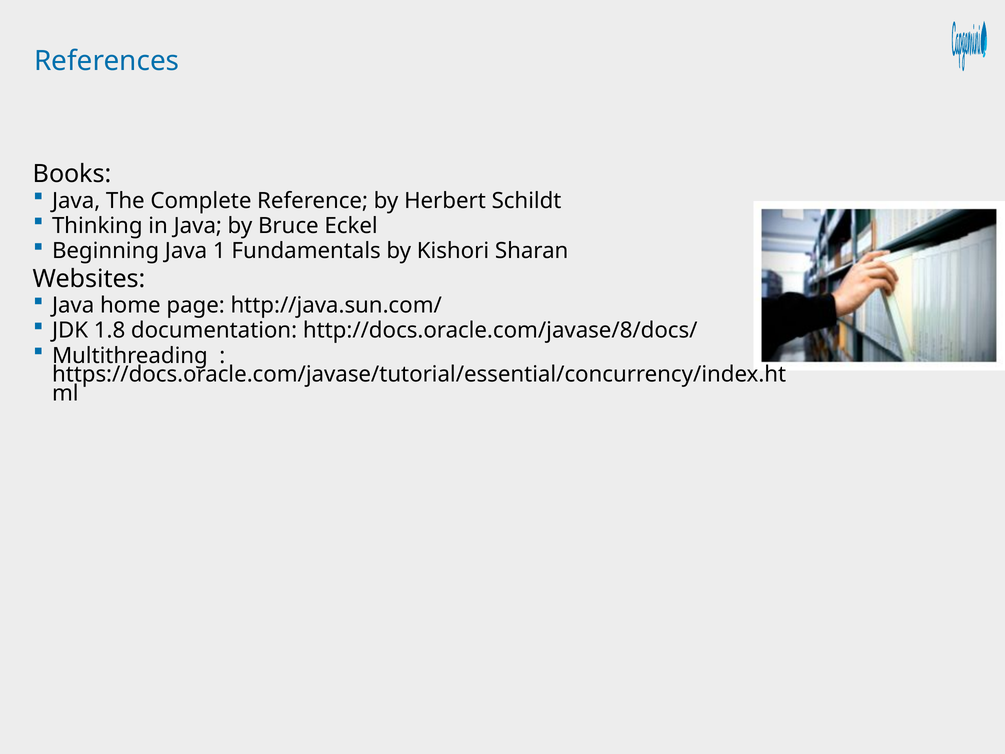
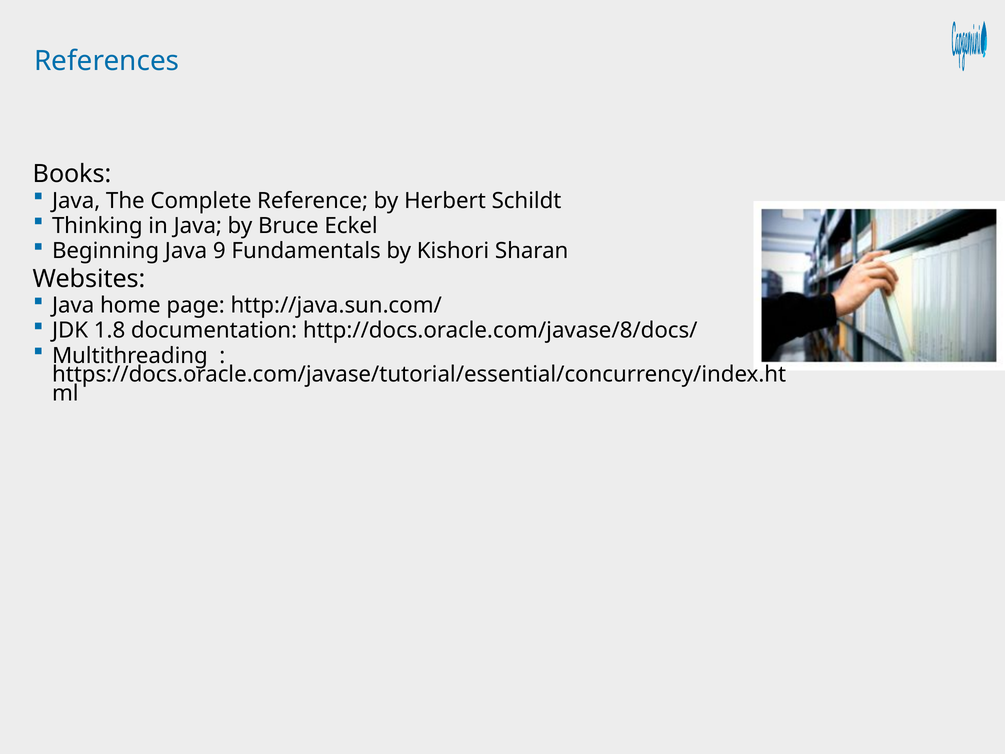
1: 1 -> 9
